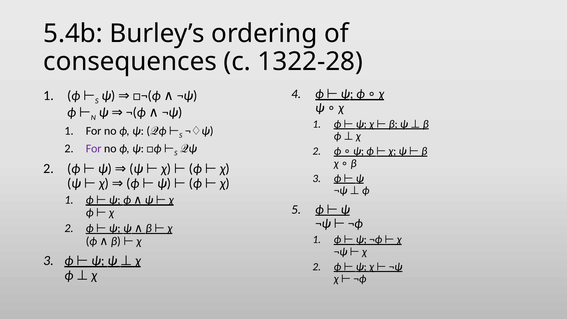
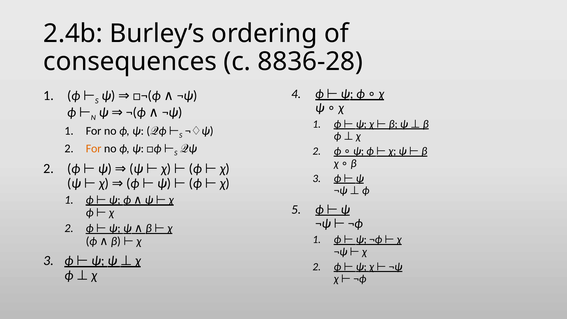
5.4b: 5.4b -> 2.4b
1322-28: 1322-28 -> 8836-28
For at (94, 149) colour: purple -> orange
